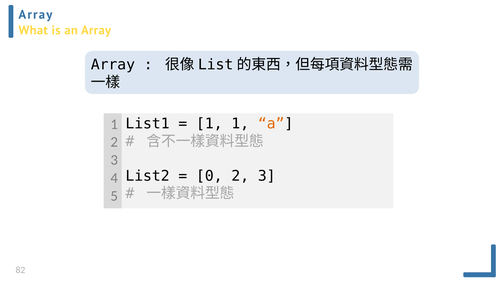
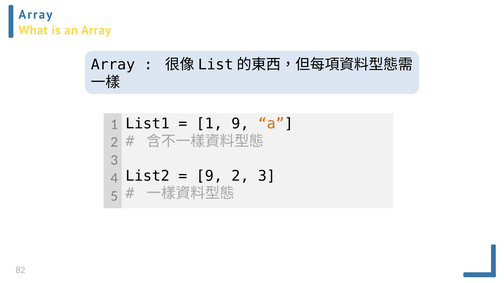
1 1: 1 -> 9
0 at (209, 176): 0 -> 9
